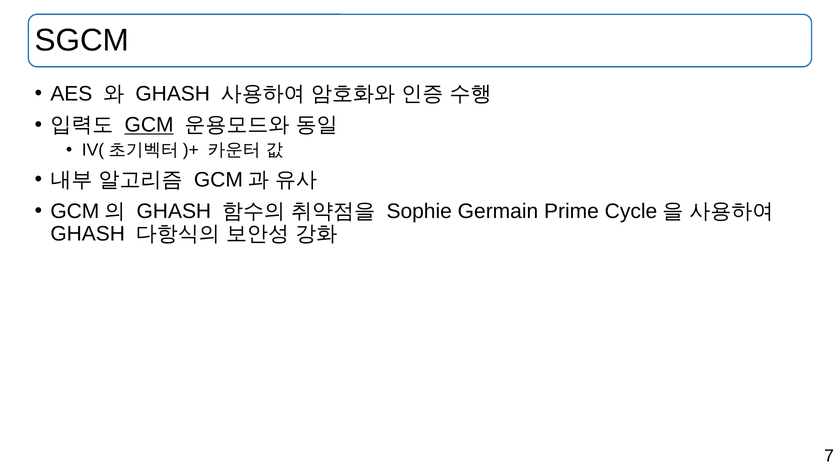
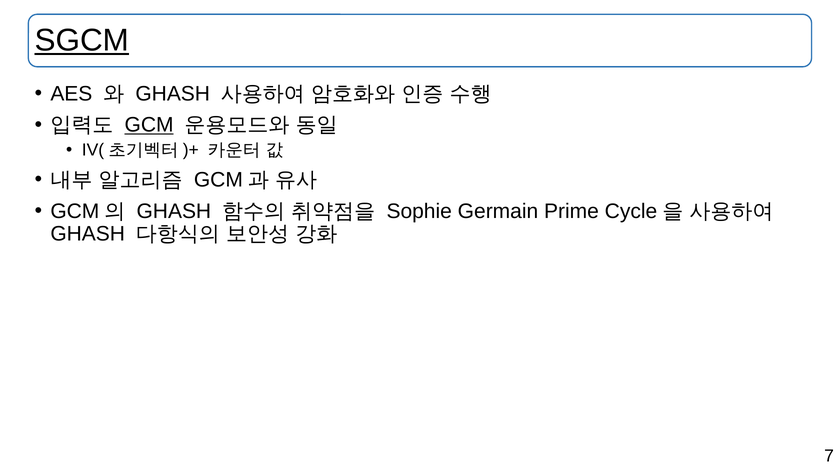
SGCM underline: none -> present
